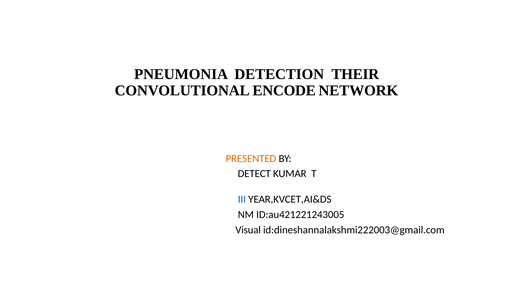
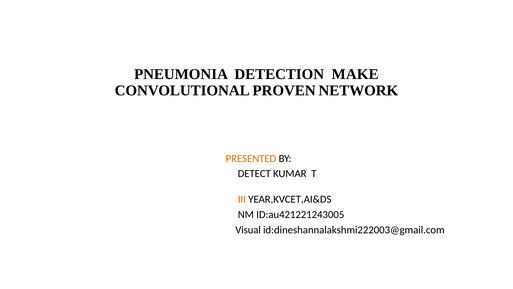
THEIR: THEIR -> MAKE
ENCODE: ENCODE -> PROVEN
III colour: blue -> orange
